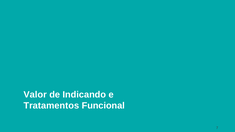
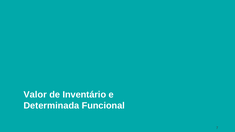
Indicando: Indicando -> Inventário
Tratamentos: Tratamentos -> Determinada
